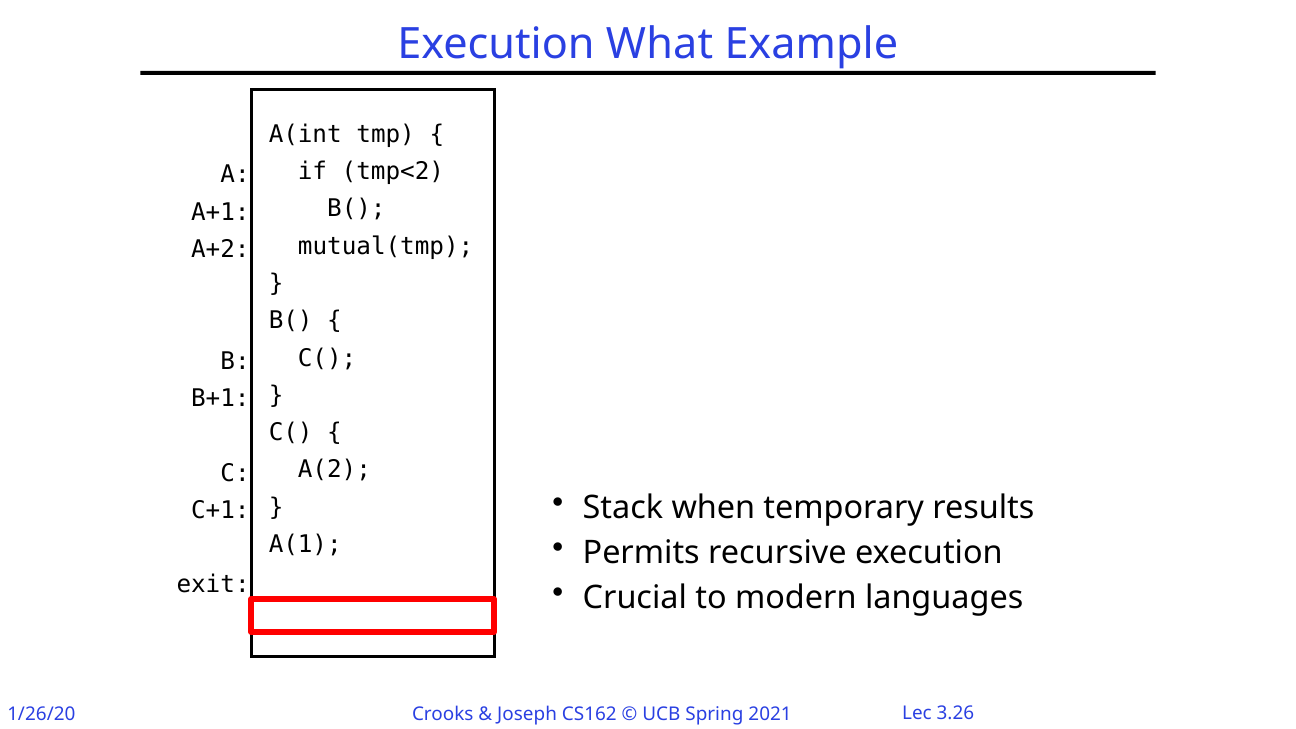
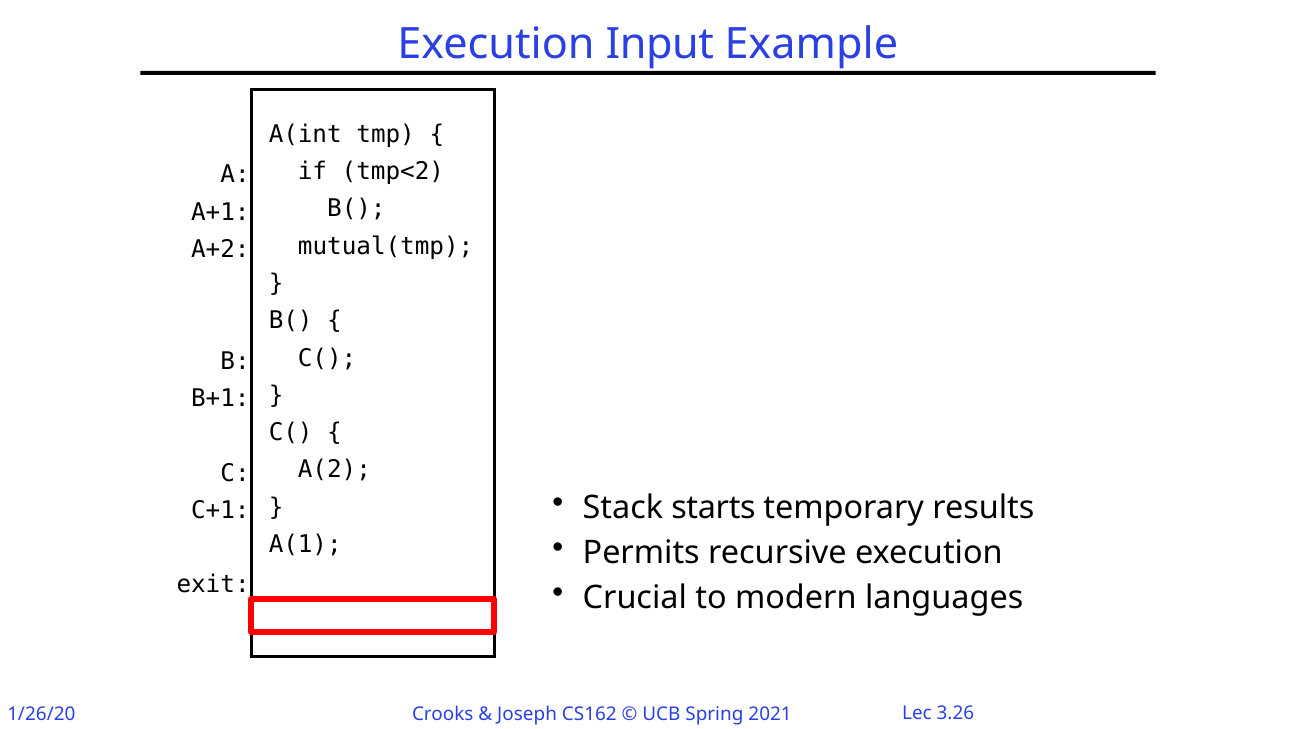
What: What -> Input
when: when -> starts
